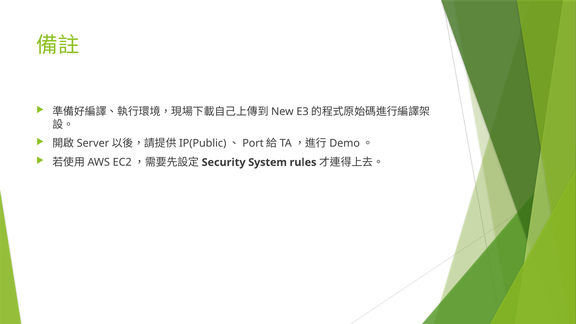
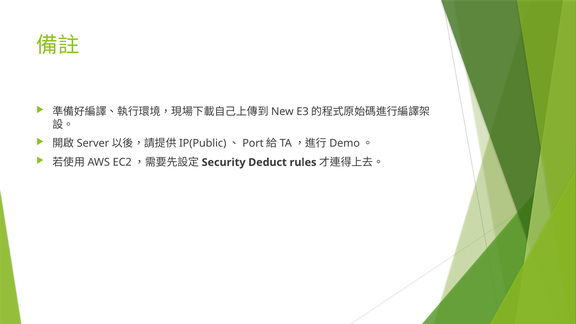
System: System -> Deduct
